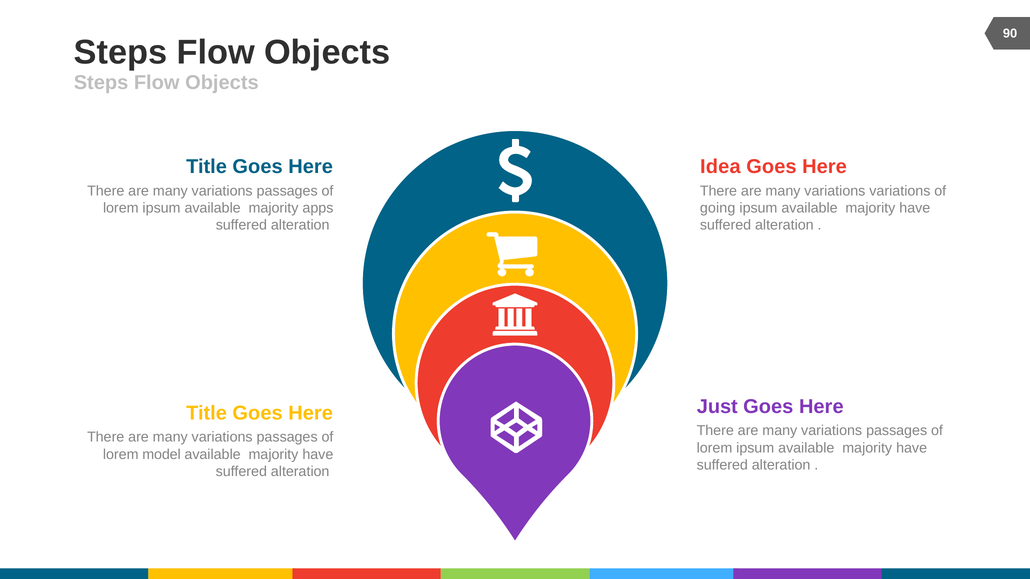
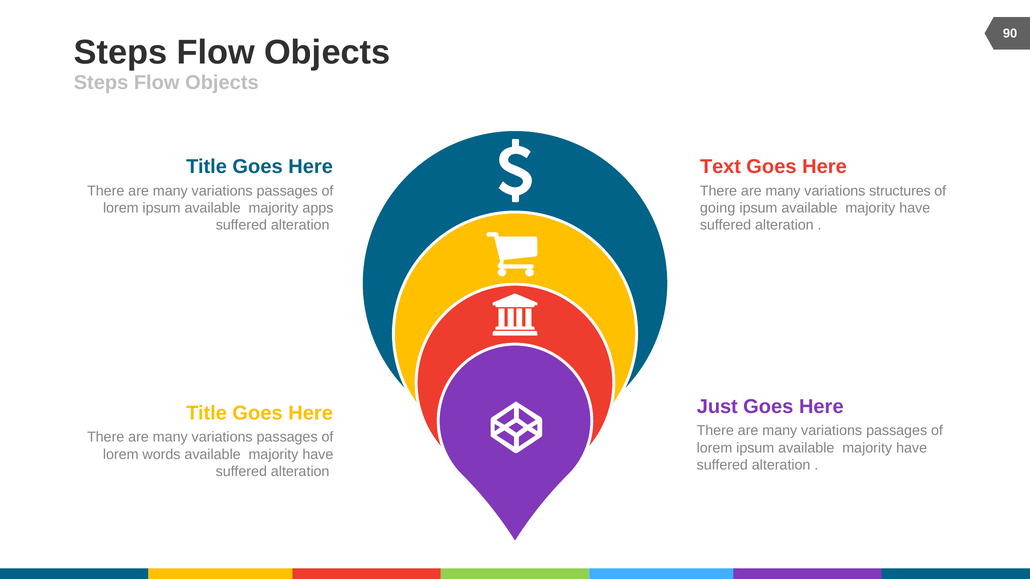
Idea: Idea -> Text
variations variations: variations -> structures
model: model -> words
